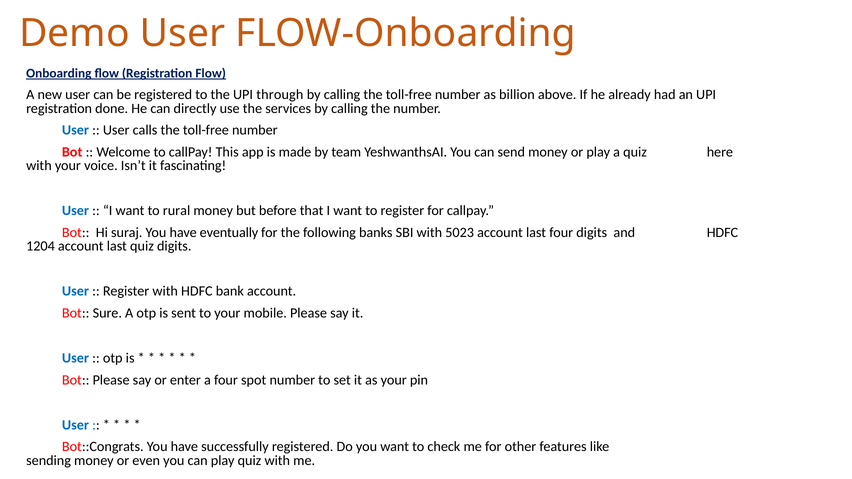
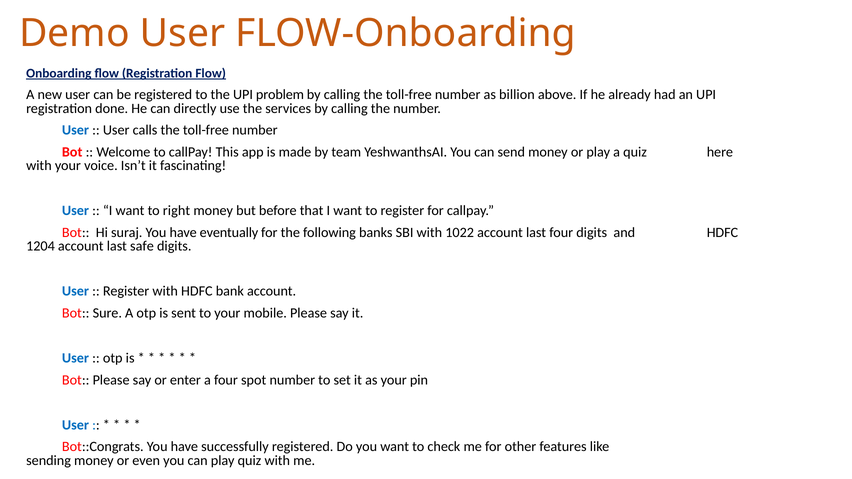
through: through -> problem
rural: rural -> right
5023: 5023 -> 1022
last quiz: quiz -> safe
